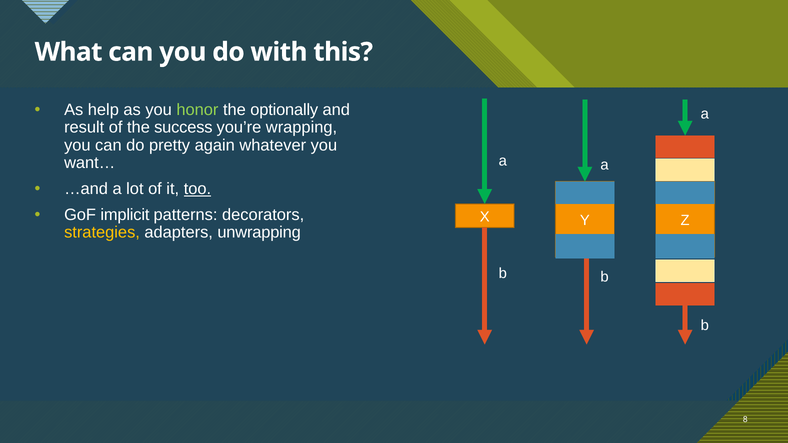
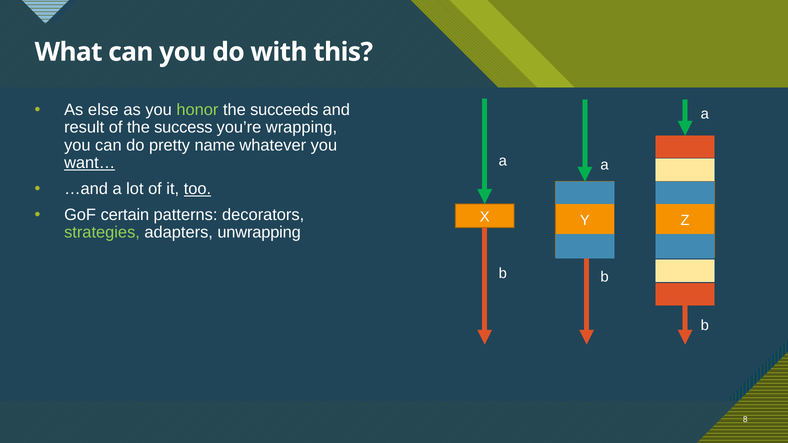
help: help -> else
optionally: optionally -> succeeds
again: again -> name
want… underline: none -> present
implicit: implicit -> certain
strategies colour: yellow -> light green
